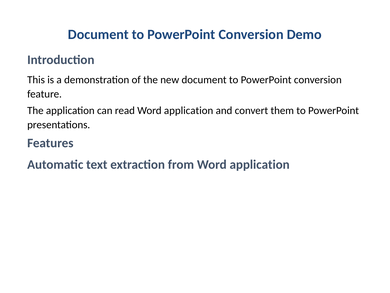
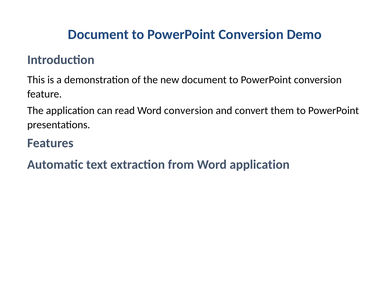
read Word application: application -> conversion
